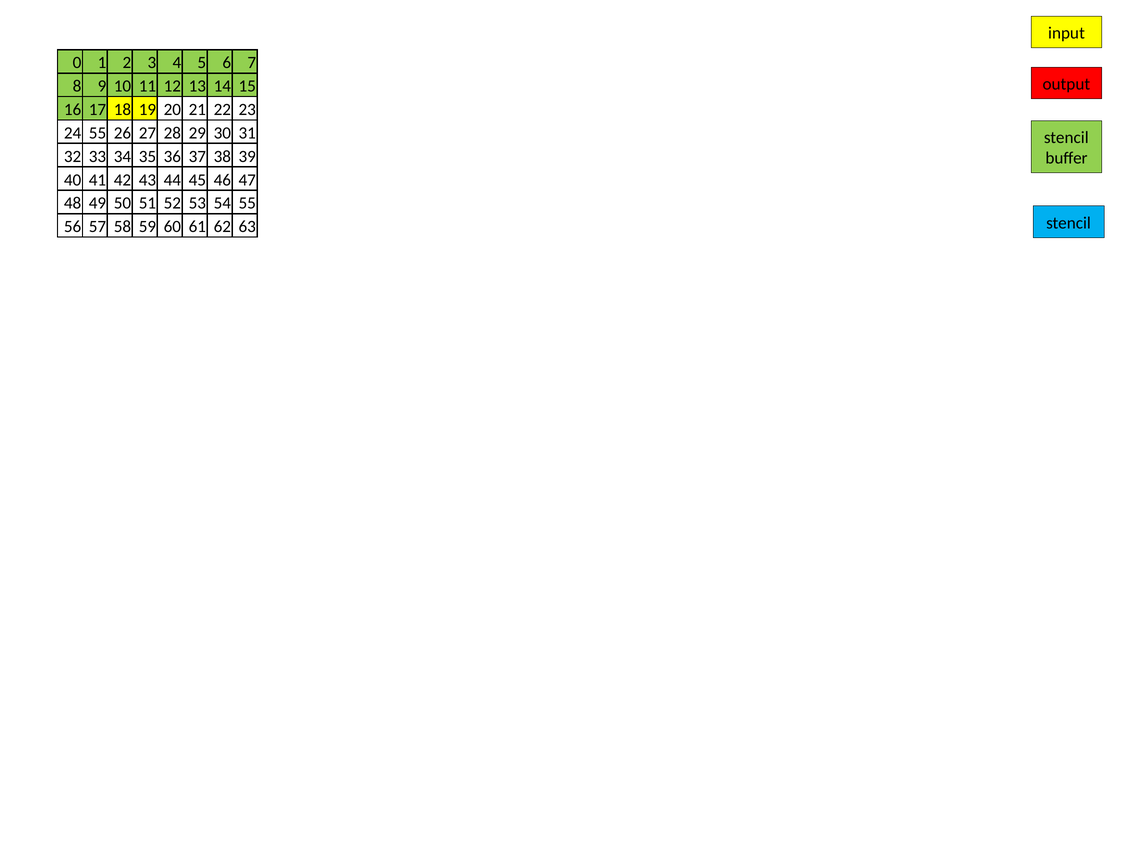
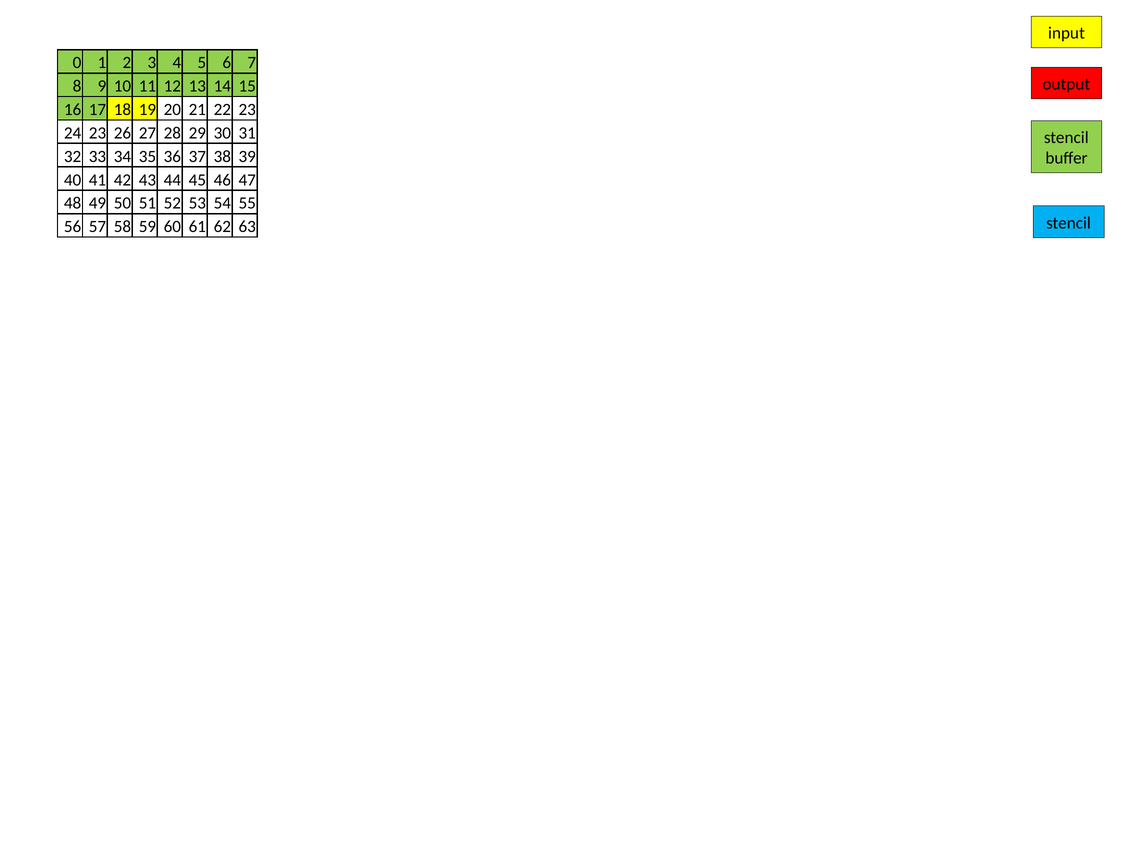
24 55: 55 -> 23
